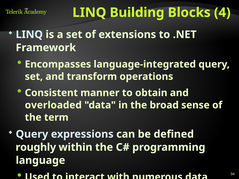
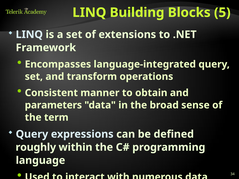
4: 4 -> 5
overloaded: overloaded -> parameters
